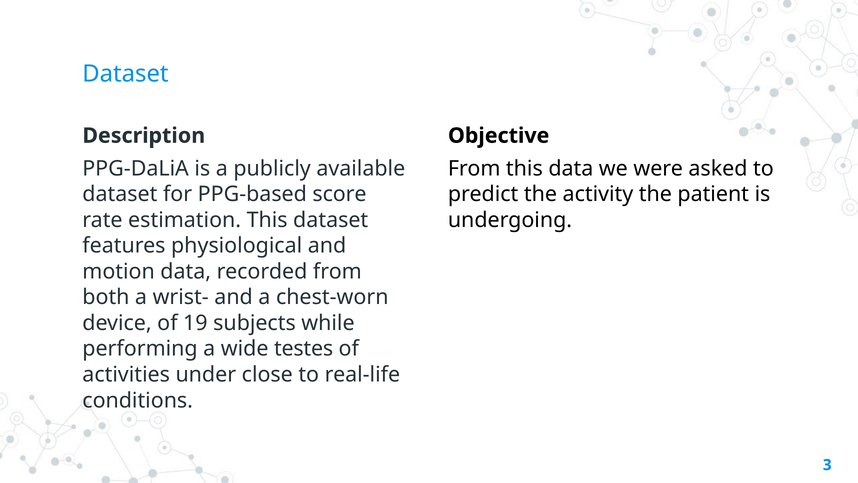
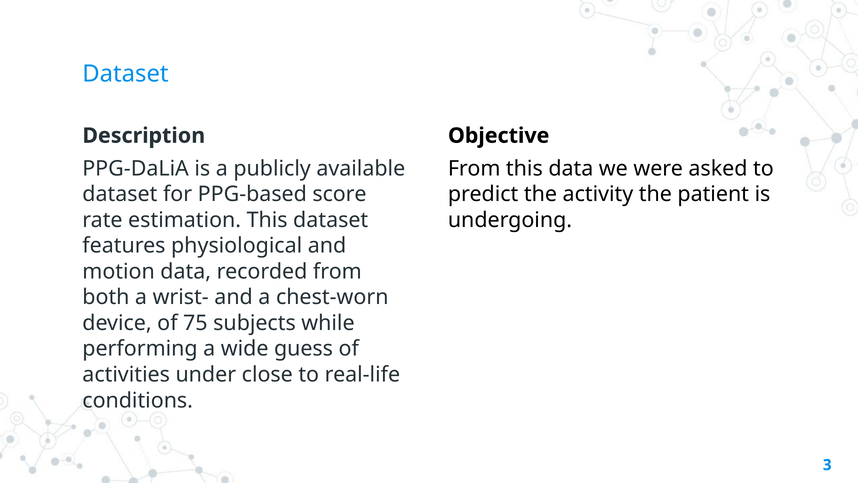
19: 19 -> 75
testes: testes -> guess
